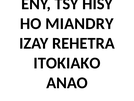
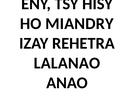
ITOKIAKO: ITOKIAKO -> LALANAO
